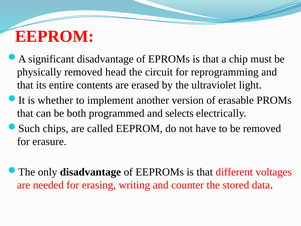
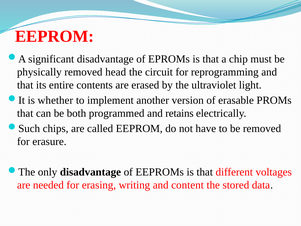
selects: selects -> retains
counter: counter -> content
